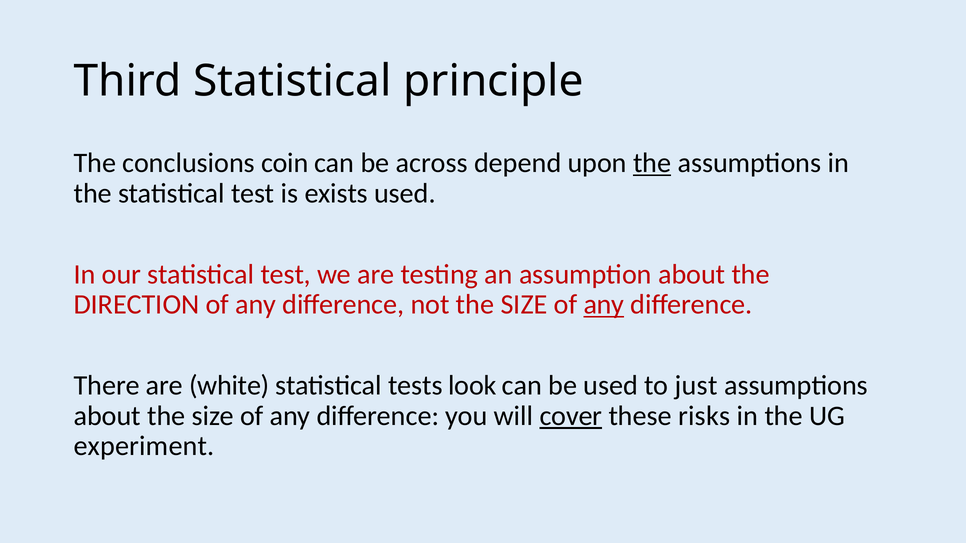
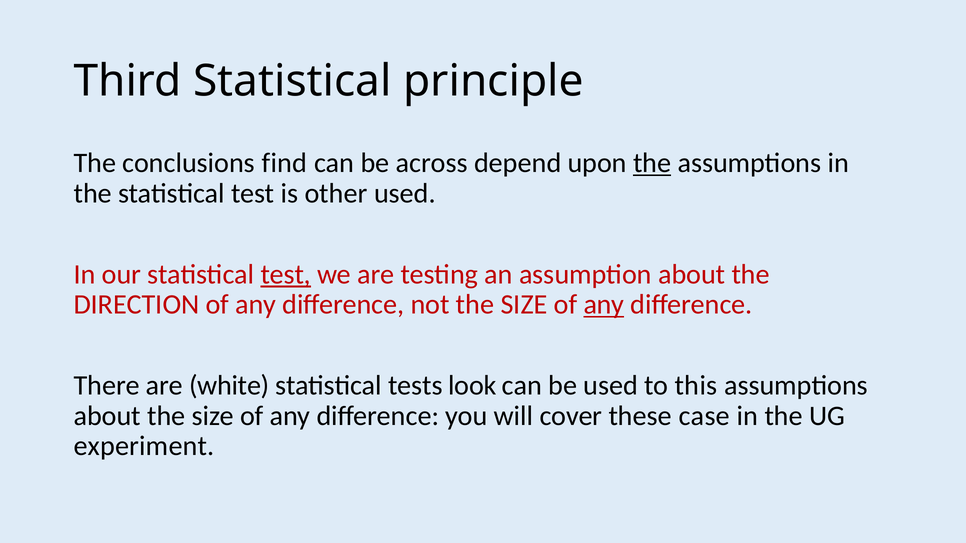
coin: coin -> find
exists: exists -> other
test at (286, 275) underline: none -> present
just: just -> this
cover underline: present -> none
risks: risks -> case
